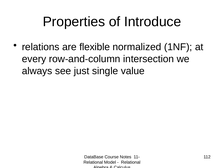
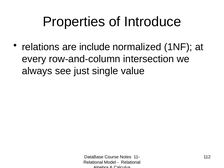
flexible: flexible -> include
